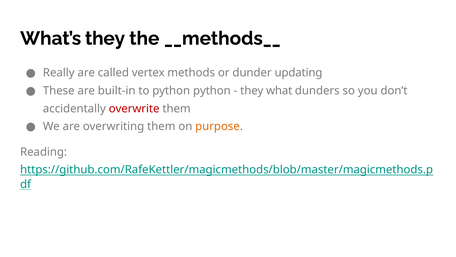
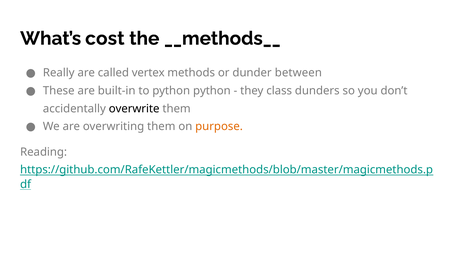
What’s they: they -> cost
updating: updating -> between
what: what -> class
overwrite colour: red -> black
